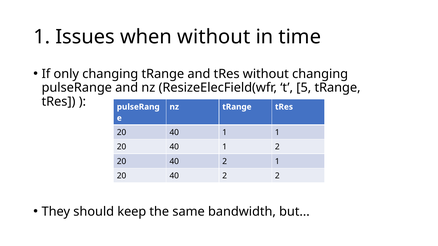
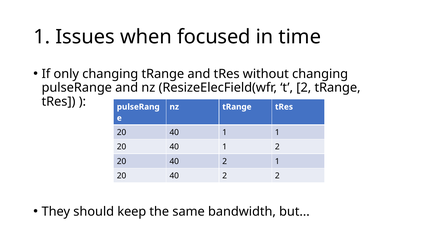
when without: without -> focused
t 5: 5 -> 2
